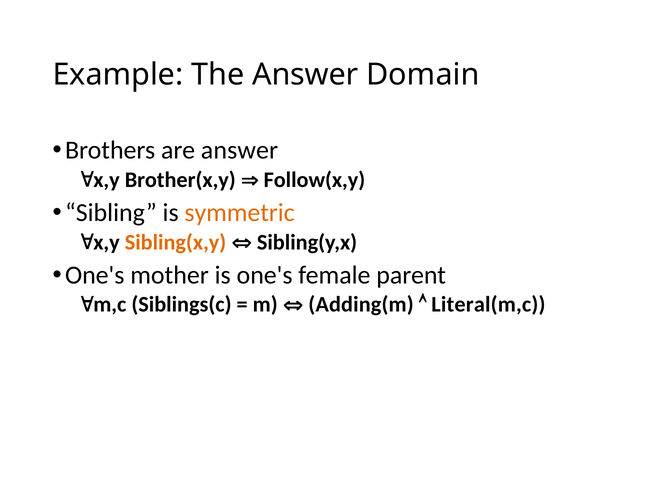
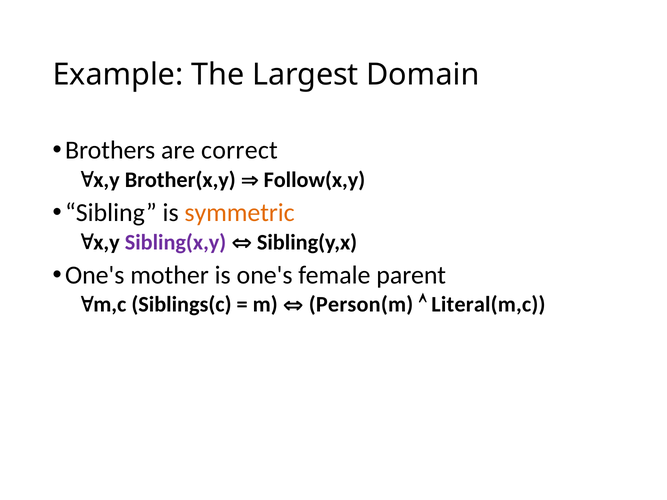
The Answer: Answer -> Largest
are answer: answer -> correct
Sibling(x,y colour: orange -> purple
Adding(m: Adding(m -> Person(m
